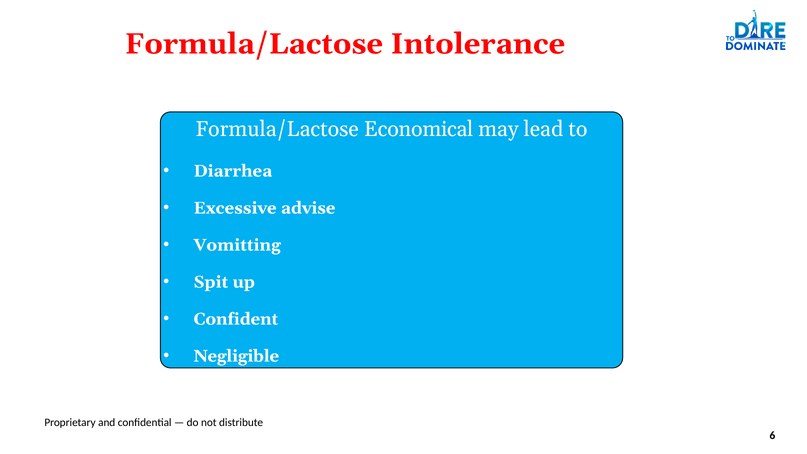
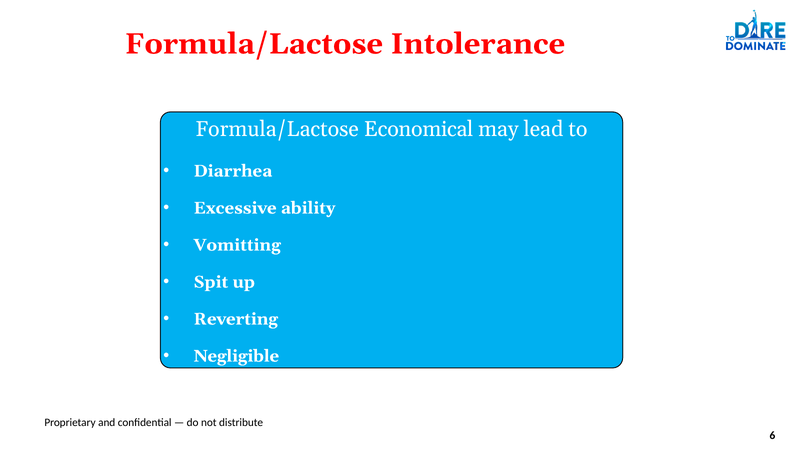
advise: advise -> ability
Confident: Confident -> Reverting
